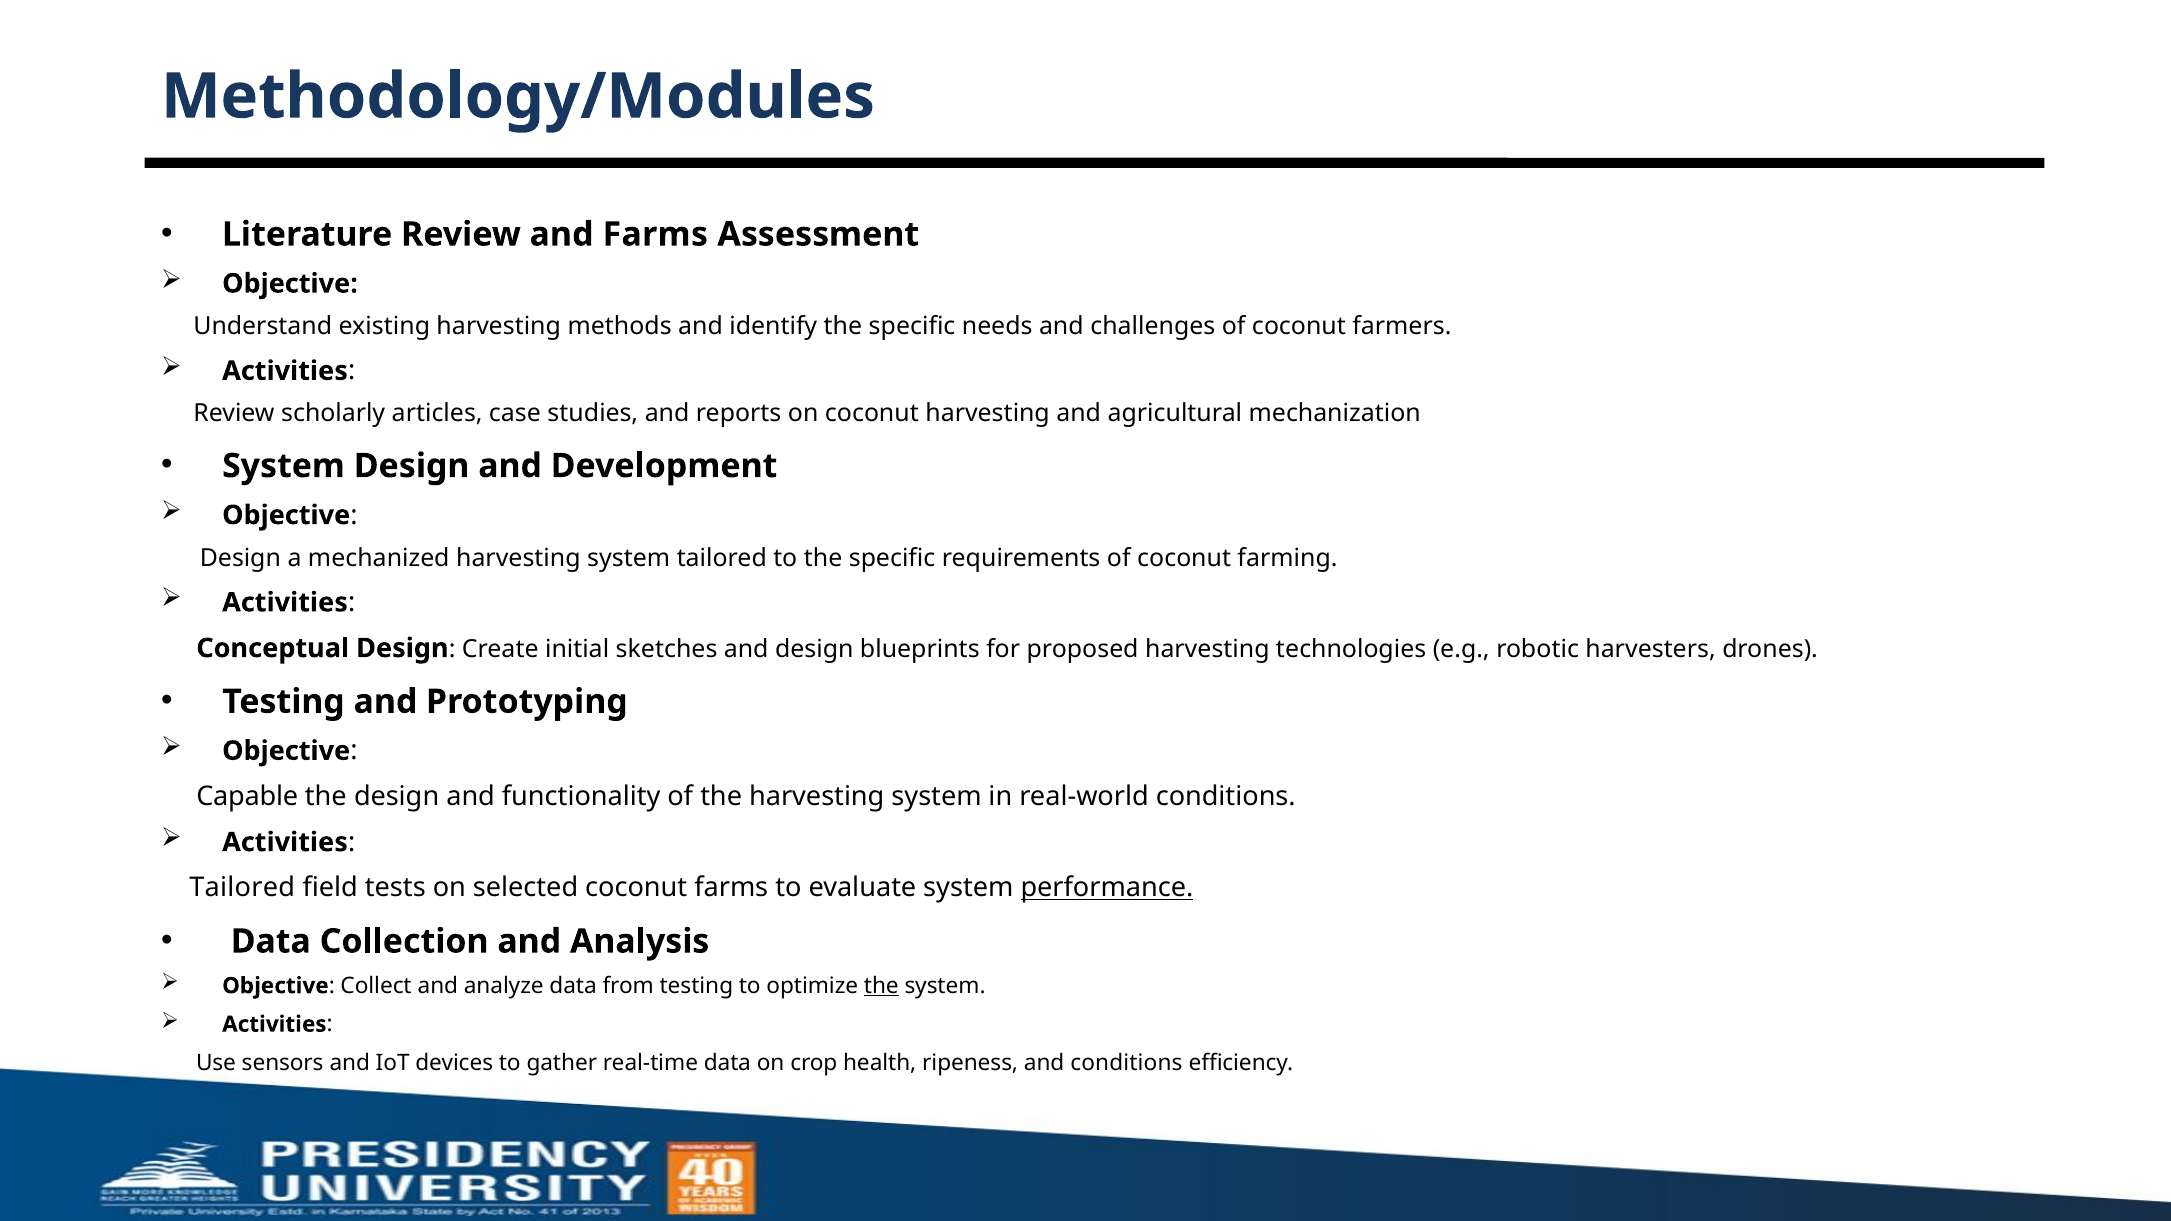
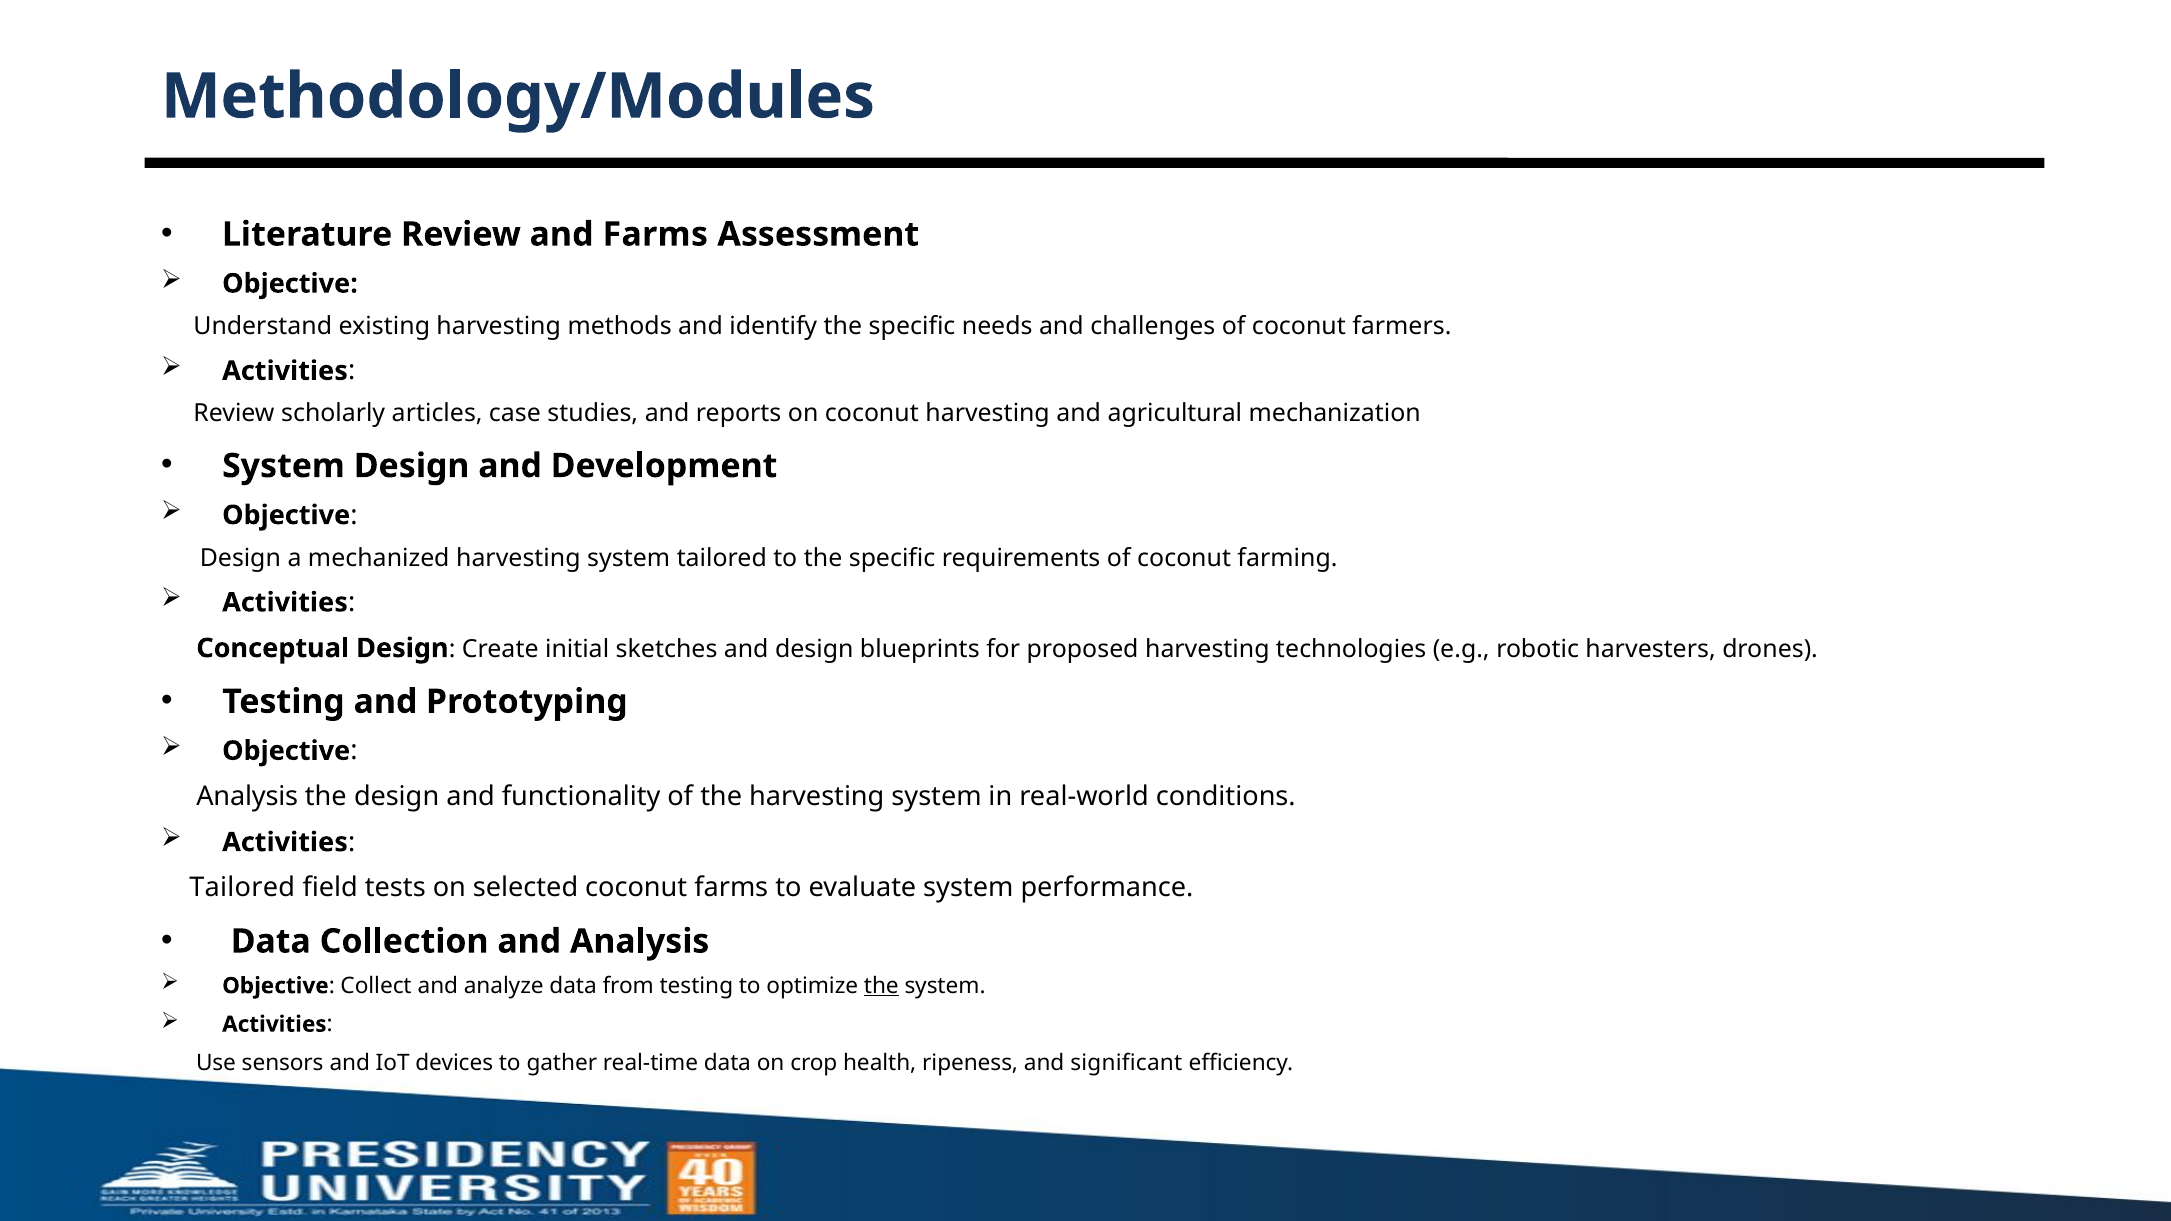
Capable at (247, 797): Capable -> Analysis
performance underline: present -> none
and conditions: conditions -> significant
